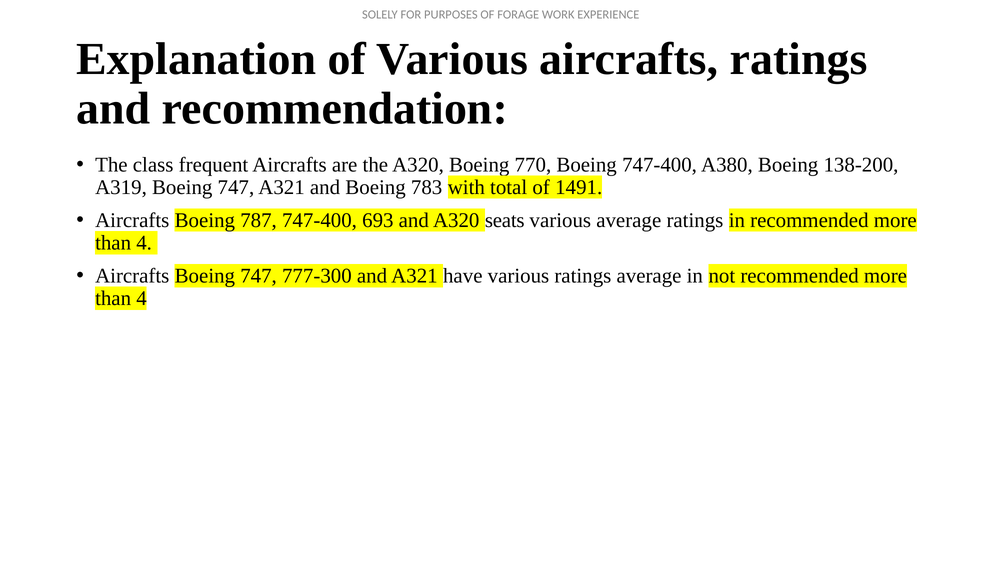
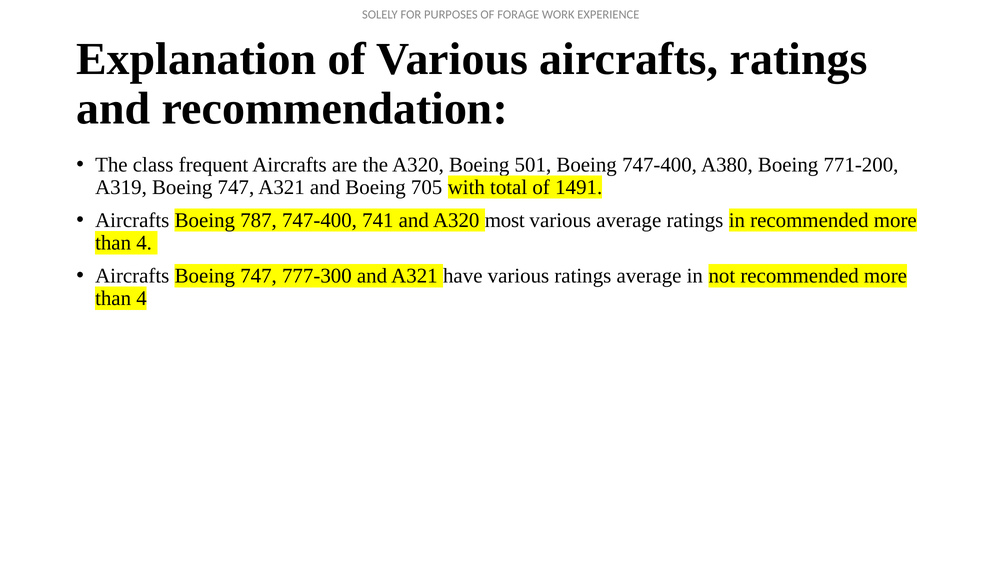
770: 770 -> 501
138-200: 138-200 -> 771-200
783: 783 -> 705
693: 693 -> 741
seats: seats -> most
